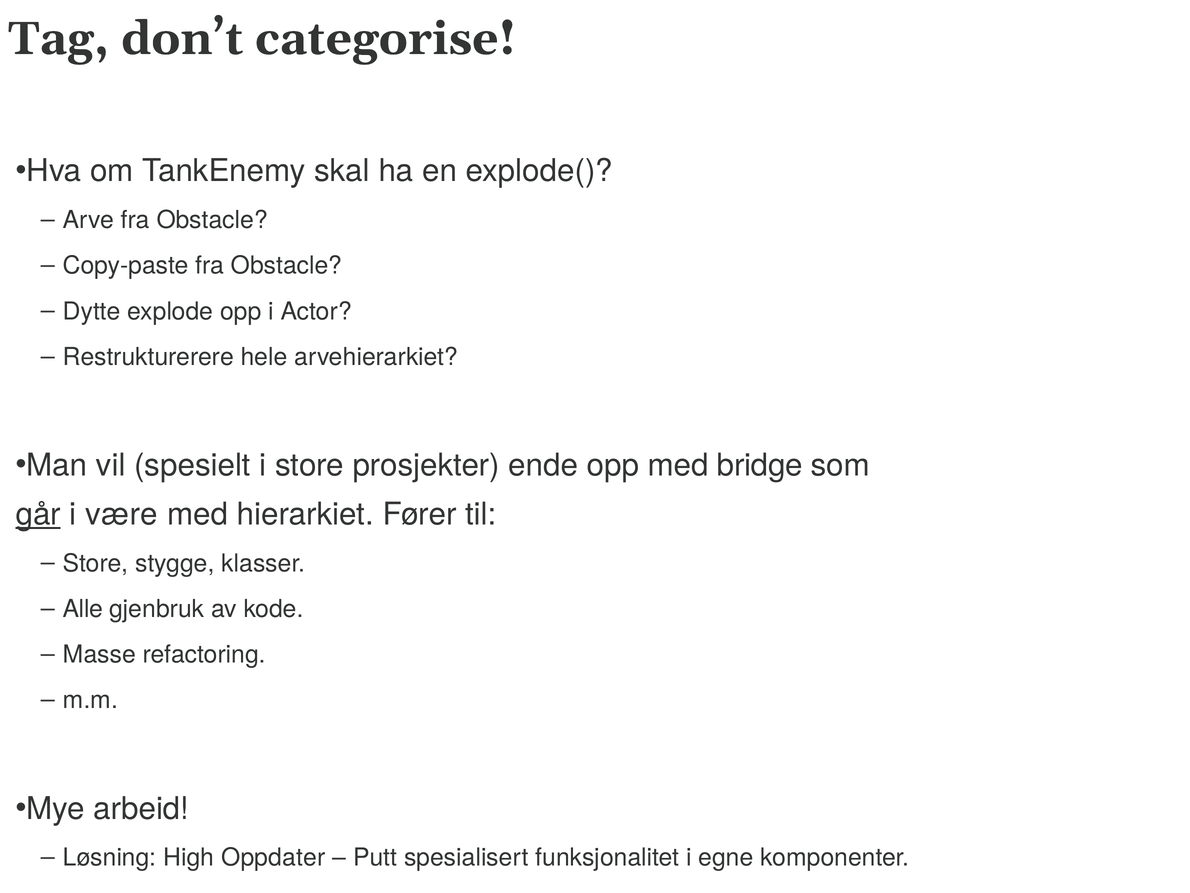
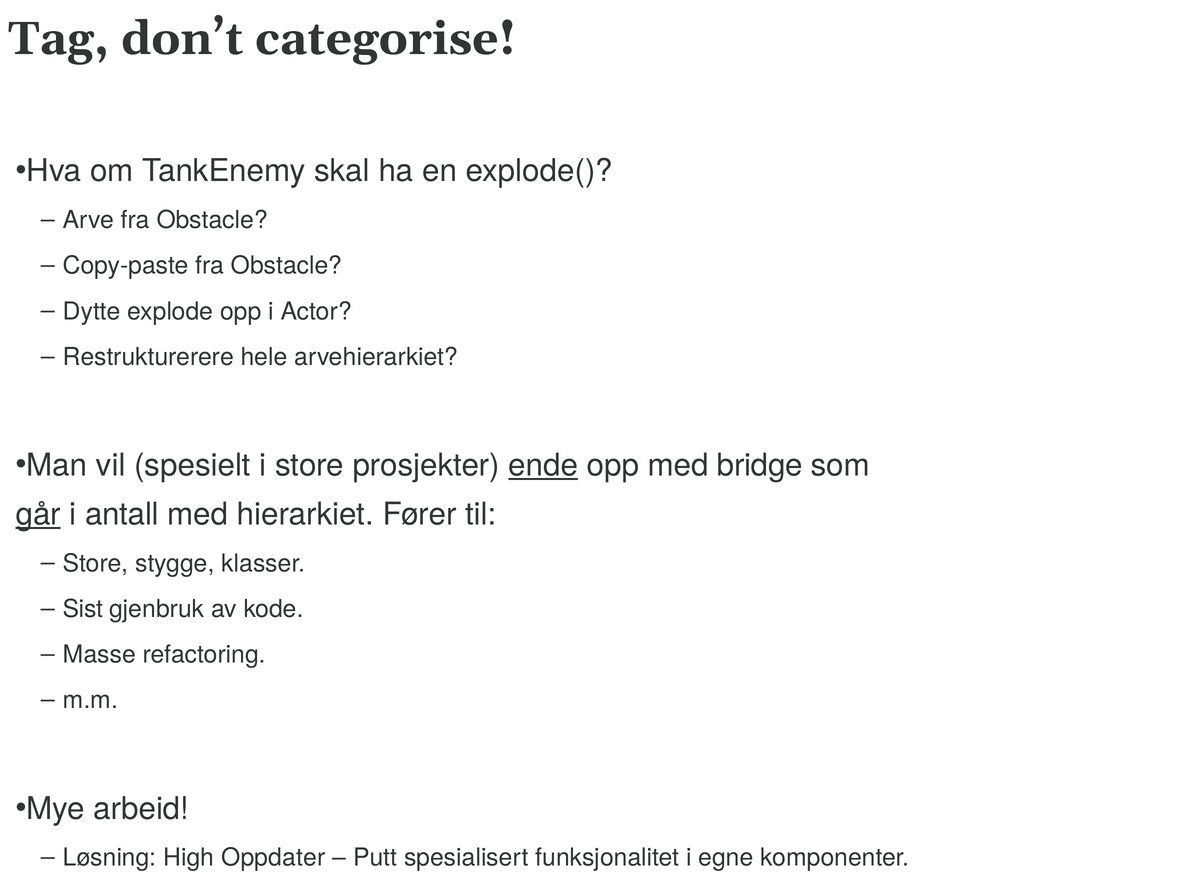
ende underline: none -> present
være: være -> antall
Alle: Alle -> Sist
